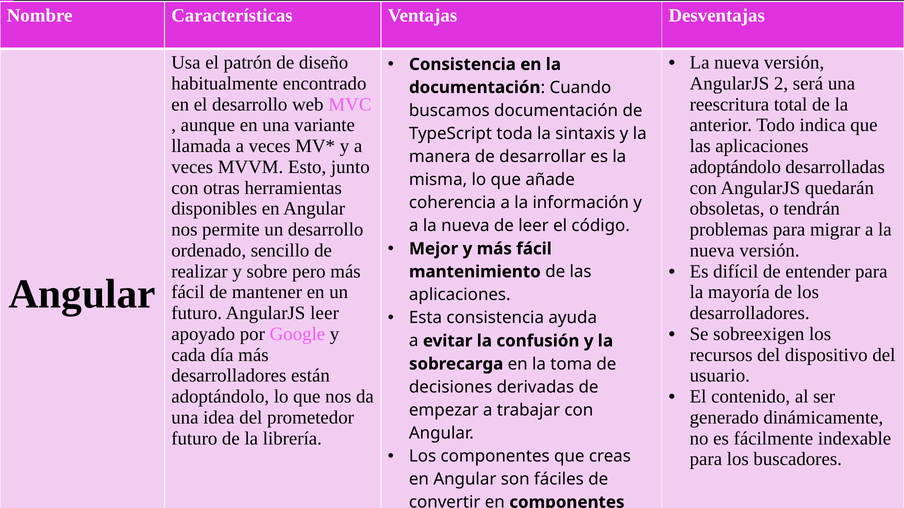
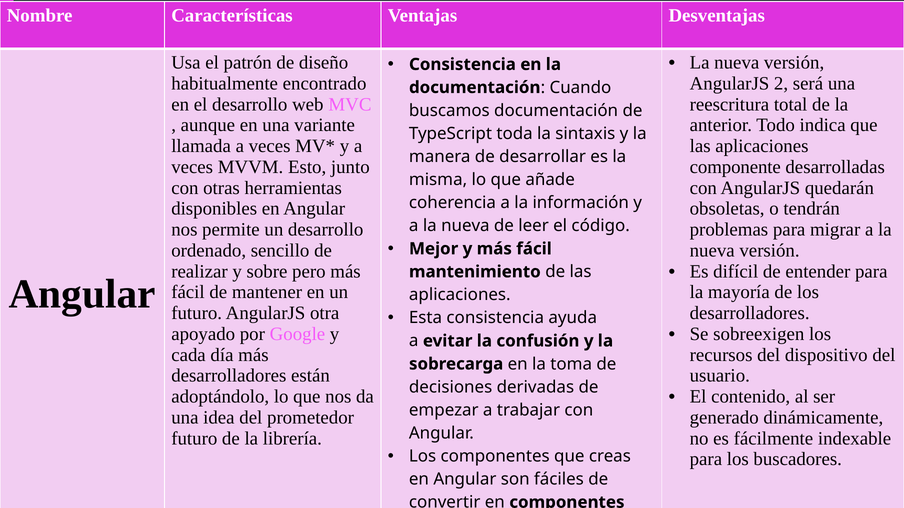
adoptándolo at (735, 167): adoptándolo -> componente
AngularJS leer: leer -> otra
